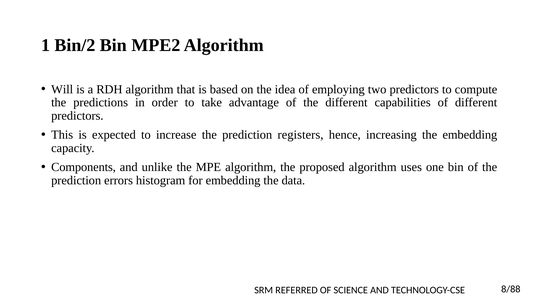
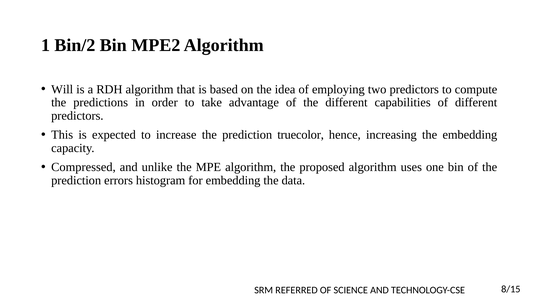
registers: registers -> truecolor
Components: Components -> Compressed
8/88: 8/88 -> 8/15
